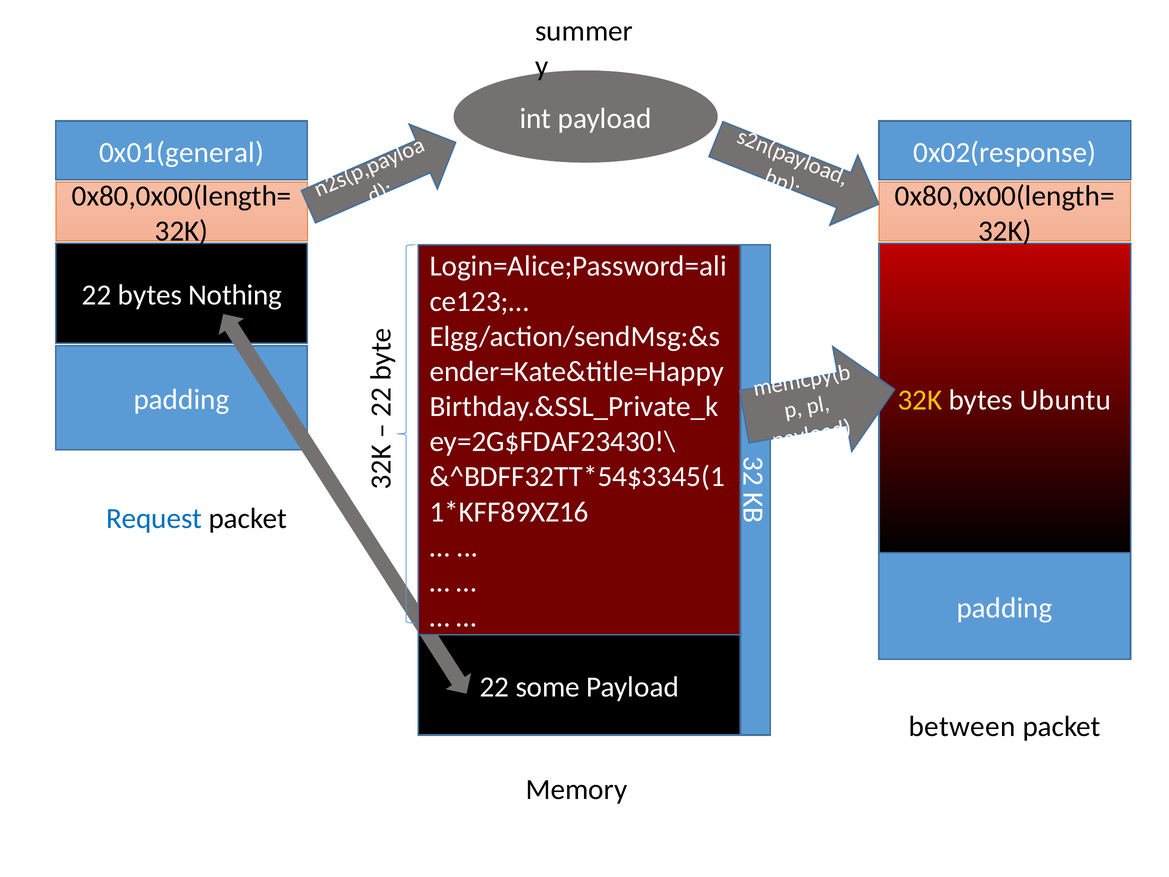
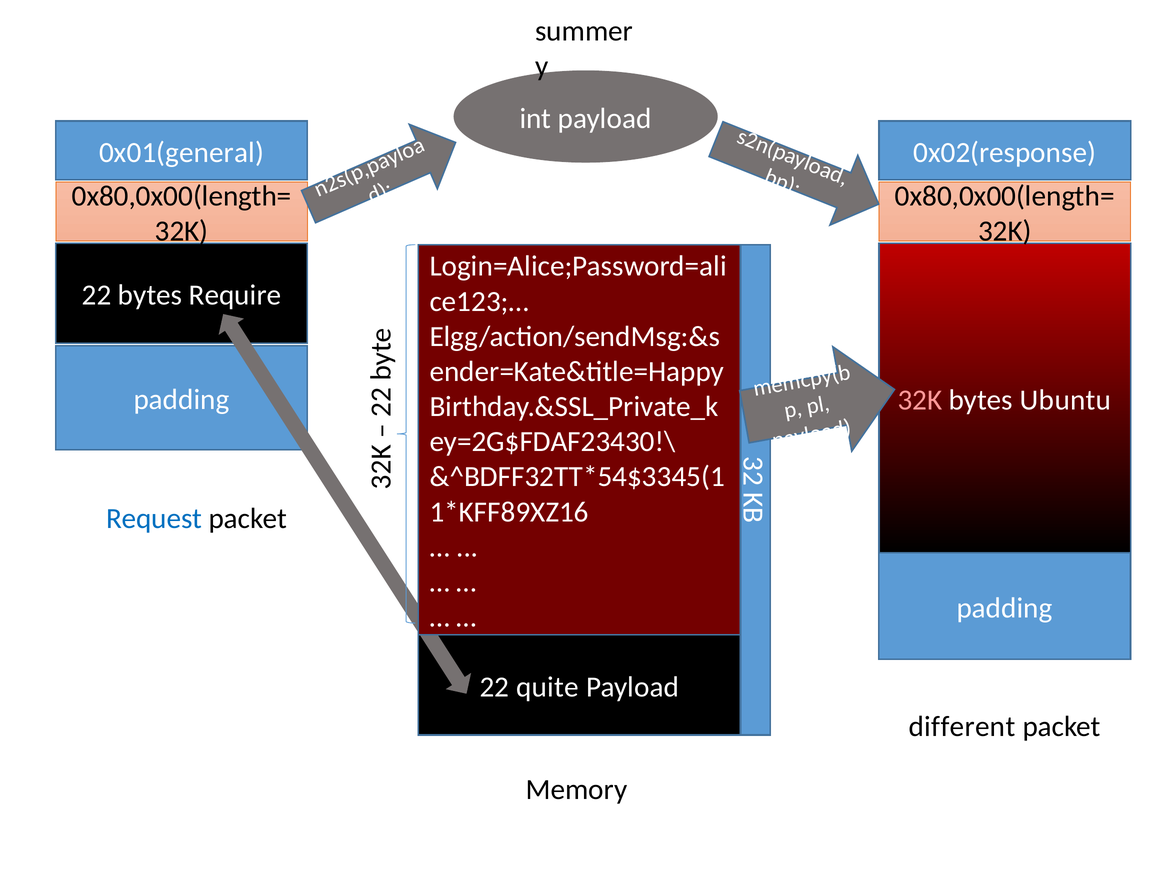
Nothing: Nothing -> Require
32K at (920, 400) colour: yellow -> pink
some: some -> quite
between: between -> different
